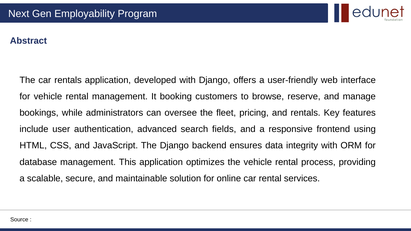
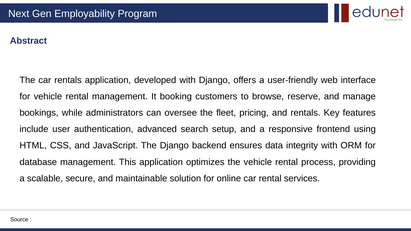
fields: fields -> setup
